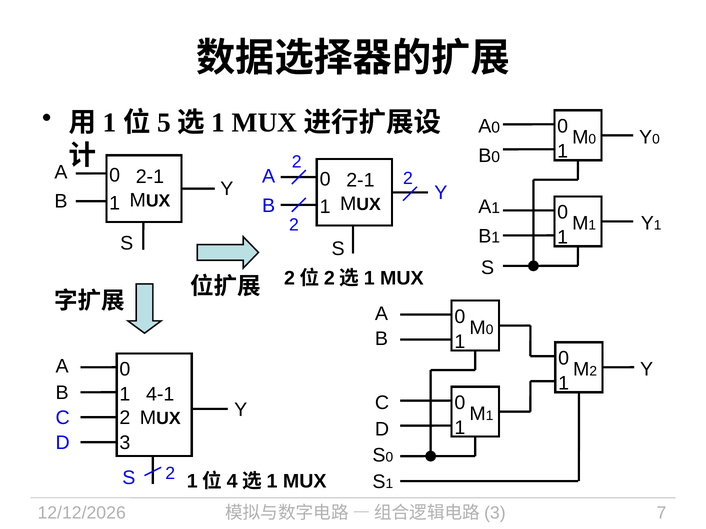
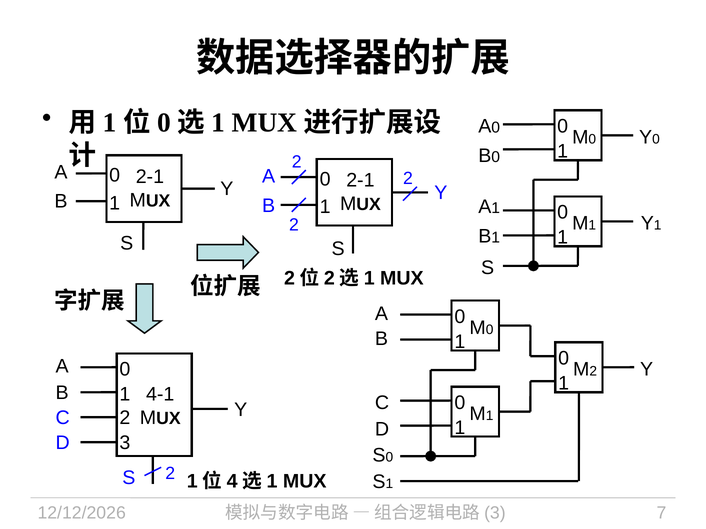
5 at (164, 123): 5 -> 0
